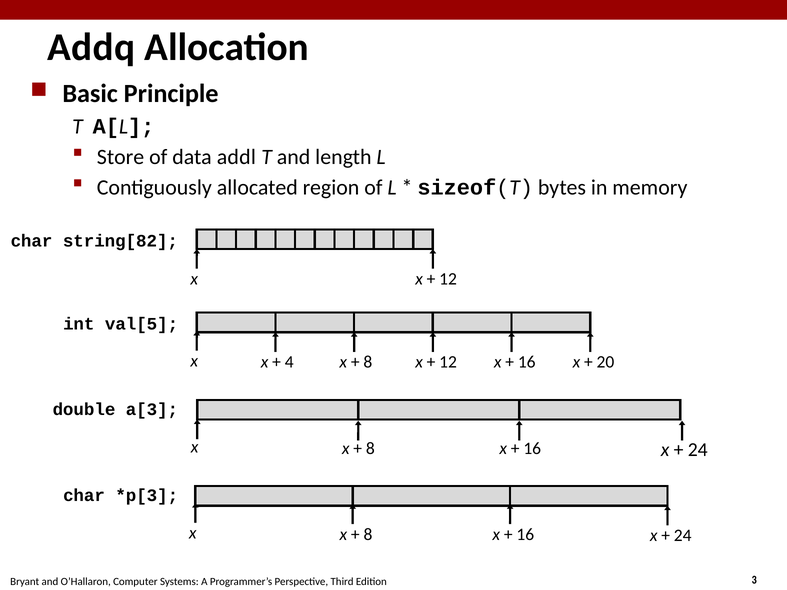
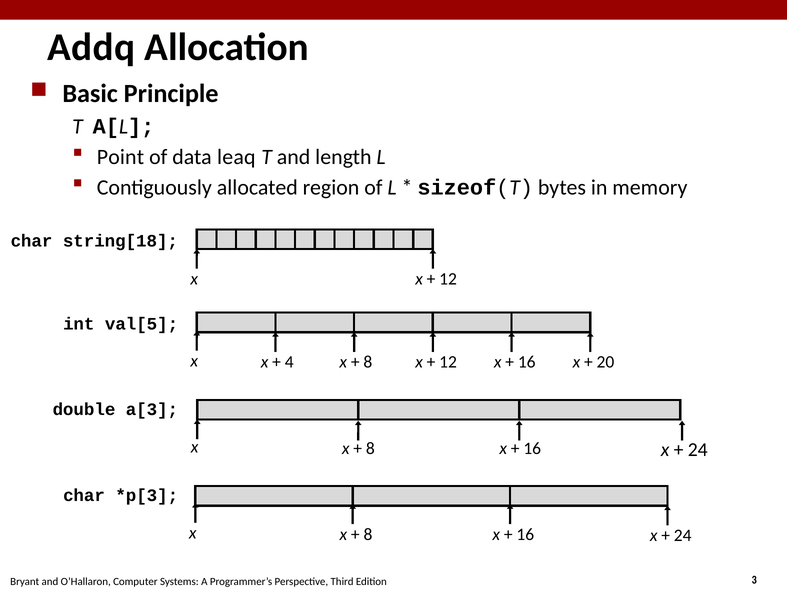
Store: Store -> Point
addl: addl -> leaq
string[82: string[82 -> string[18
